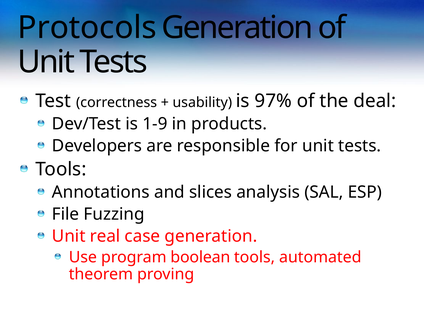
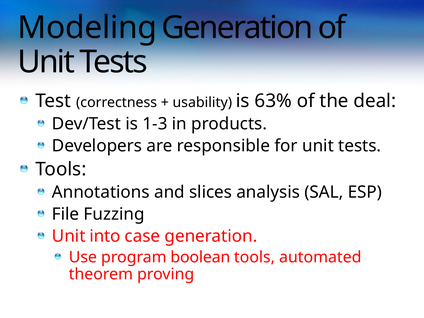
Protocols: Protocols -> Modeling
97%: 97% -> 63%
1-9: 1-9 -> 1-3
real: real -> into
